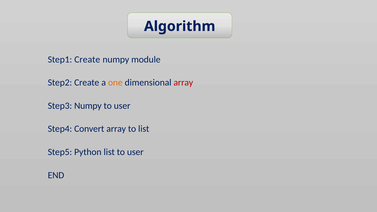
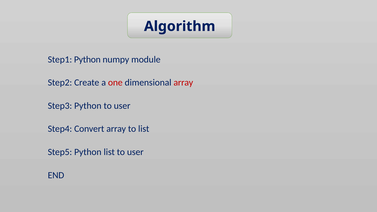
Step1 Create: Create -> Python
one colour: orange -> red
Step3 Numpy: Numpy -> Python
